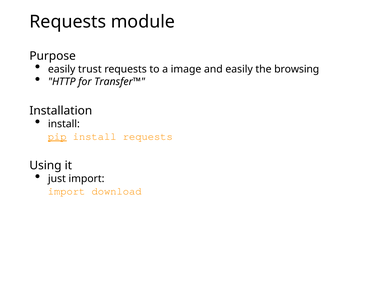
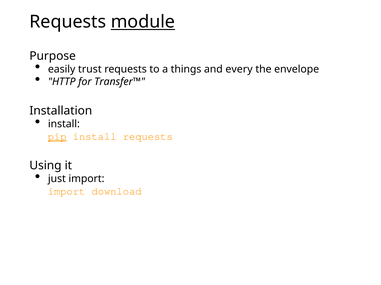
module underline: none -> present
image: image -> things
and easily: easily -> every
browsing: browsing -> envelope
